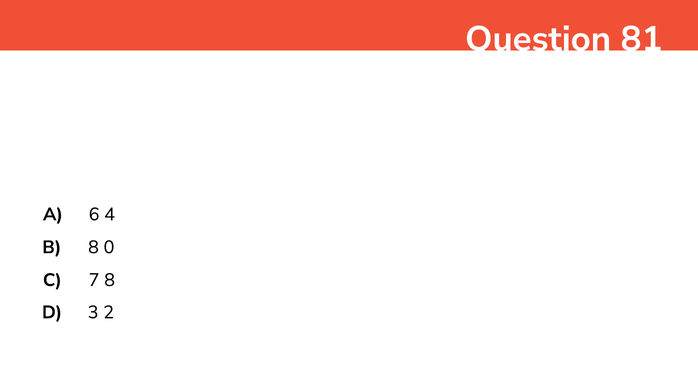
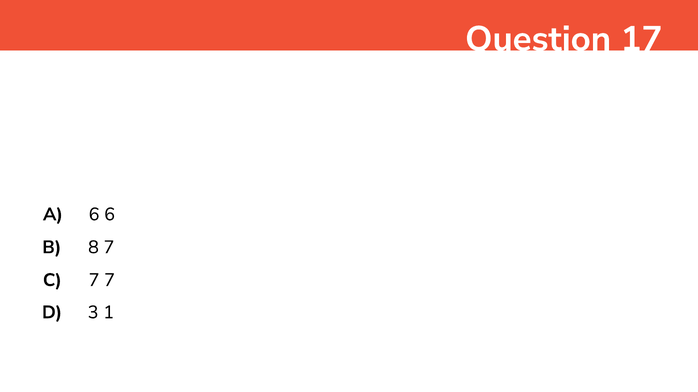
81: 81 -> 17
6 4: 4 -> 6
8 0: 0 -> 7
8 at (110, 280): 8 -> 7
2: 2 -> 1
